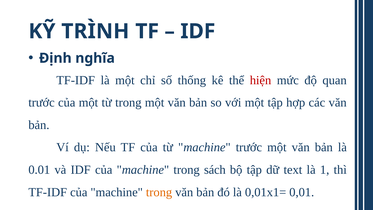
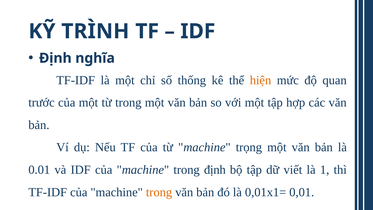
hiện colour: red -> orange
machine trước: trước -> trọng
sách: sách -> định
text: text -> viết
